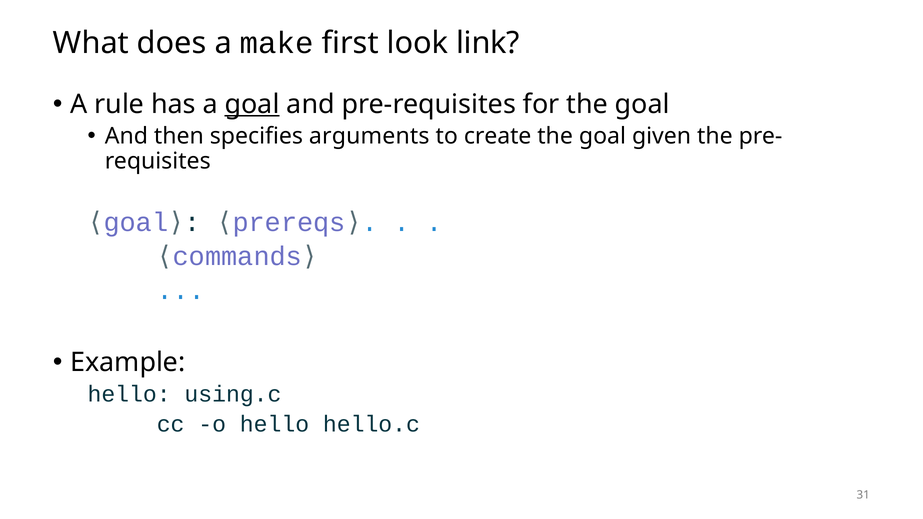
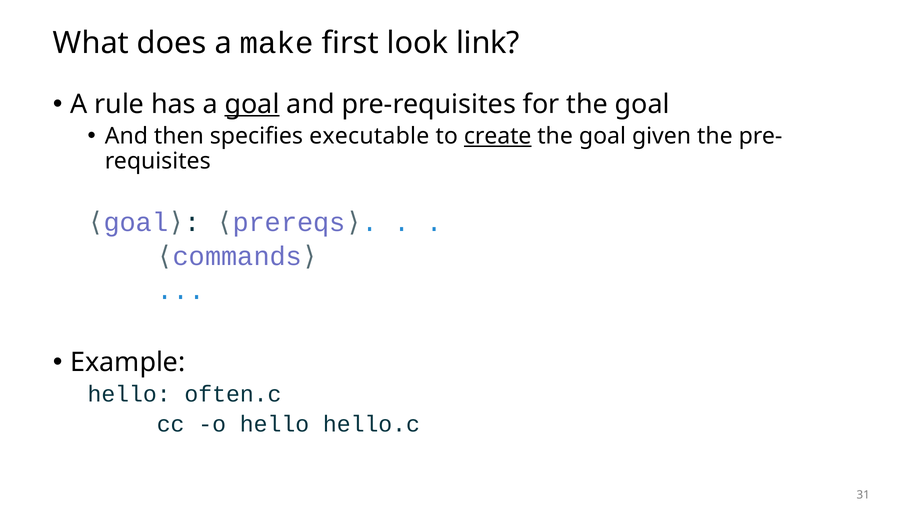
arguments: arguments -> executable
create underline: none -> present
using.c: using.c -> often.c
